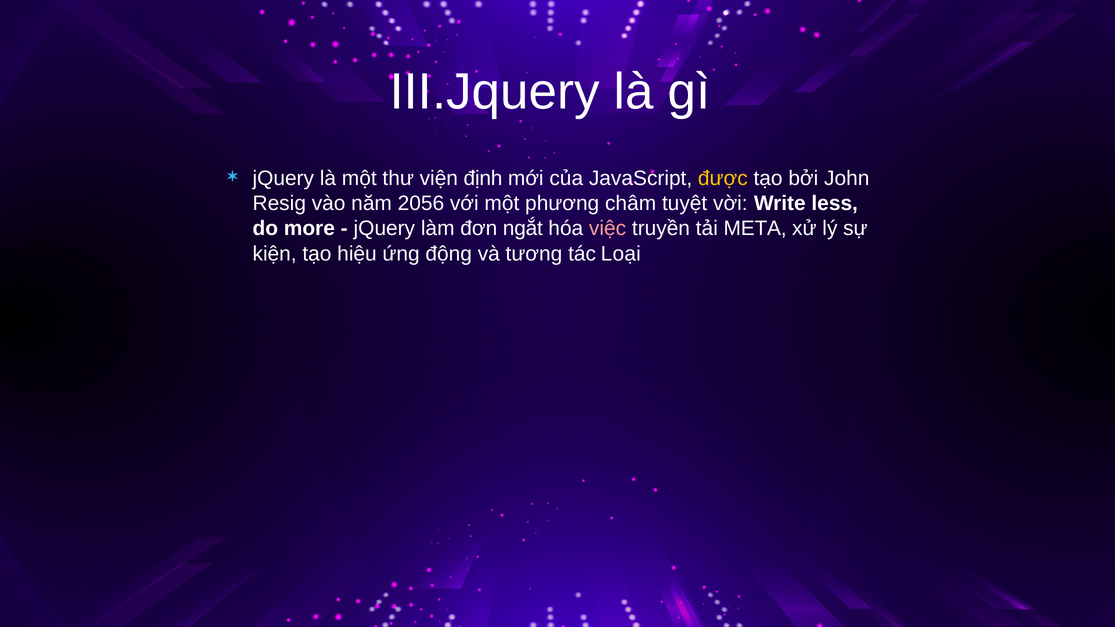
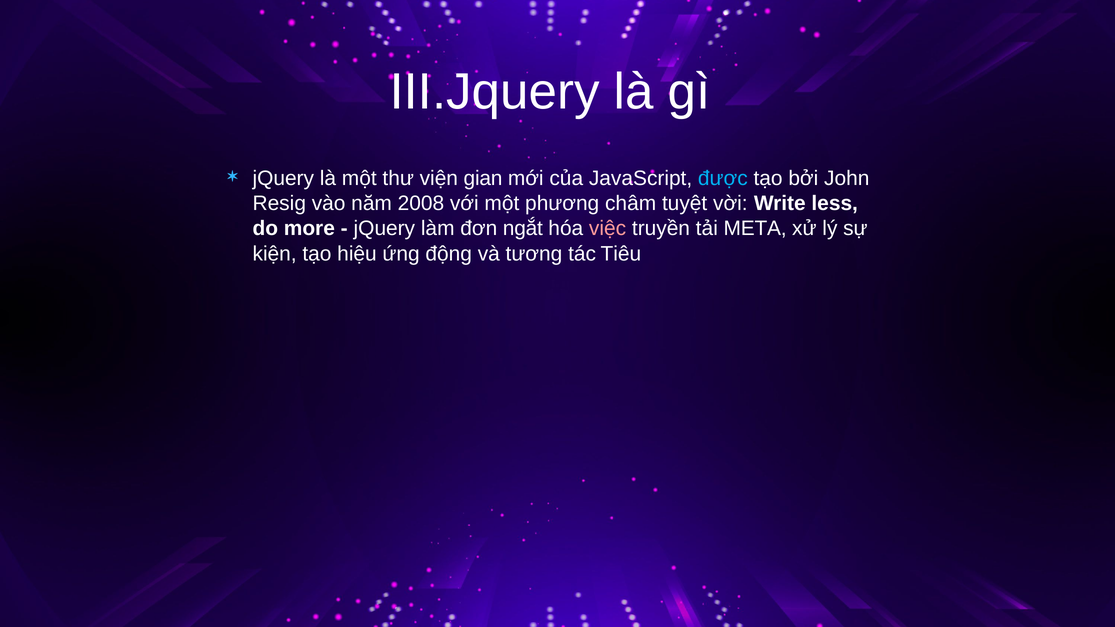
định: định -> gian
được colour: yellow -> light blue
2056: 2056 -> 2008
Loại: Loại -> Tiêu
